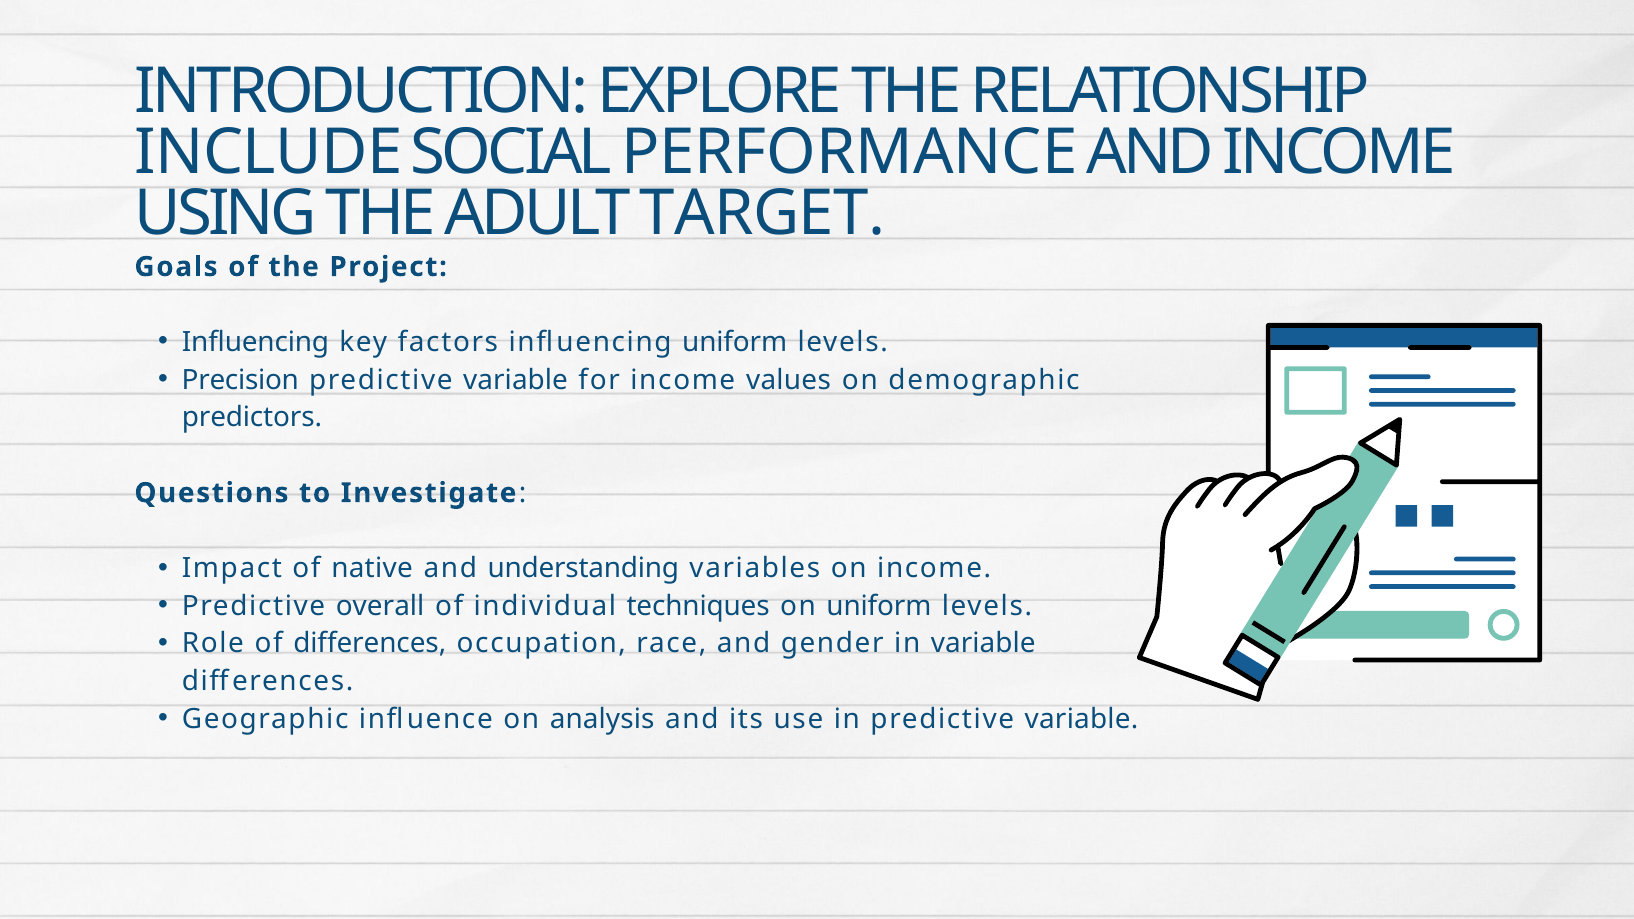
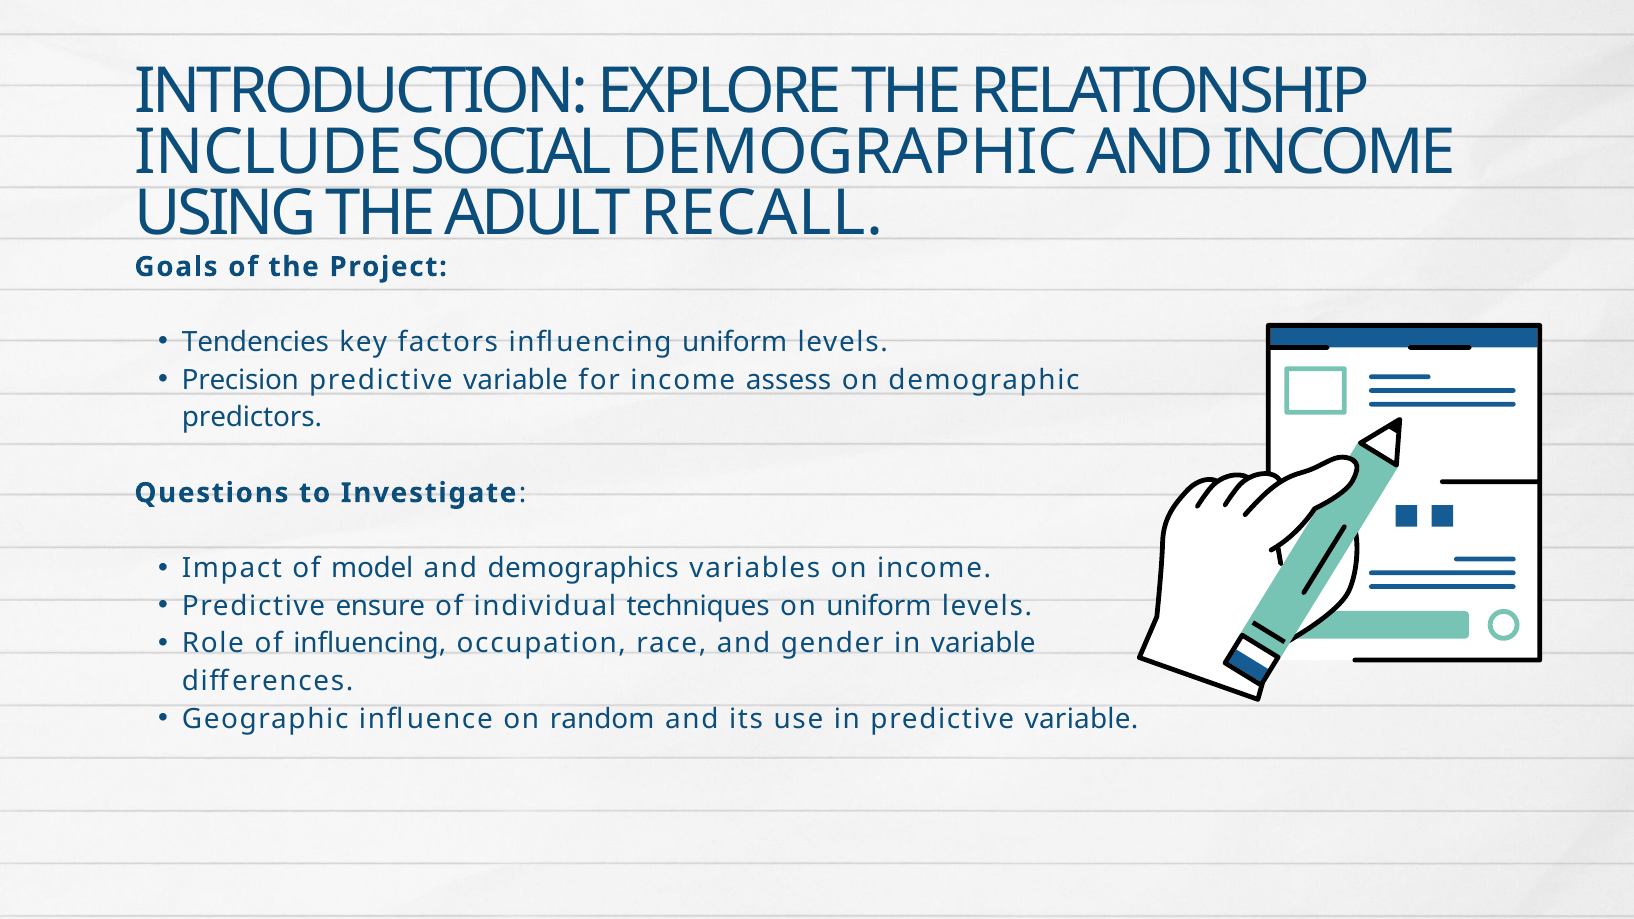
SOCIAL PERFORMANCE: PERFORMANCE -> DEMOGRAPHIC
TARGET: TARGET -> RECALL
Influencing at (255, 342): Influencing -> Tendencies
values: values -> assess
native: native -> model
understanding: understanding -> demographics
overall: overall -> ensure
of differences: differences -> influencing
analysis: analysis -> random
